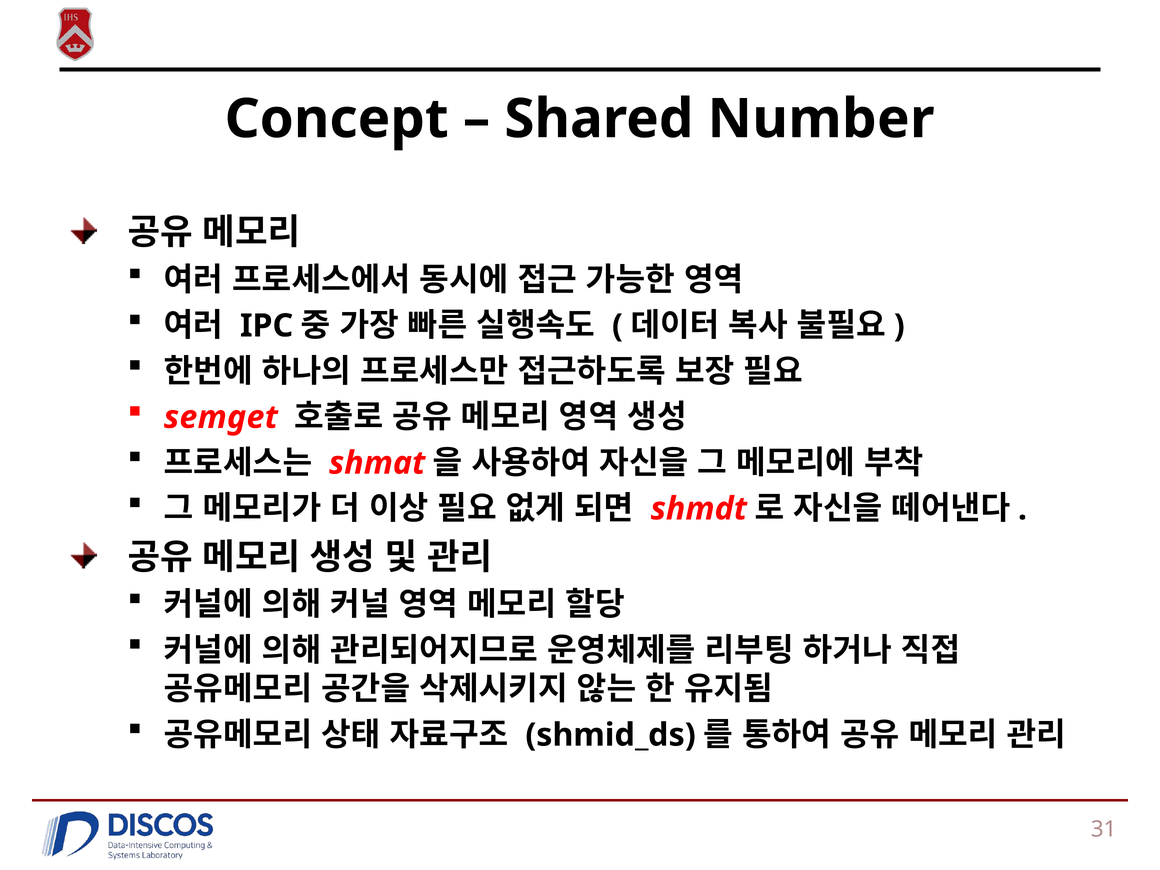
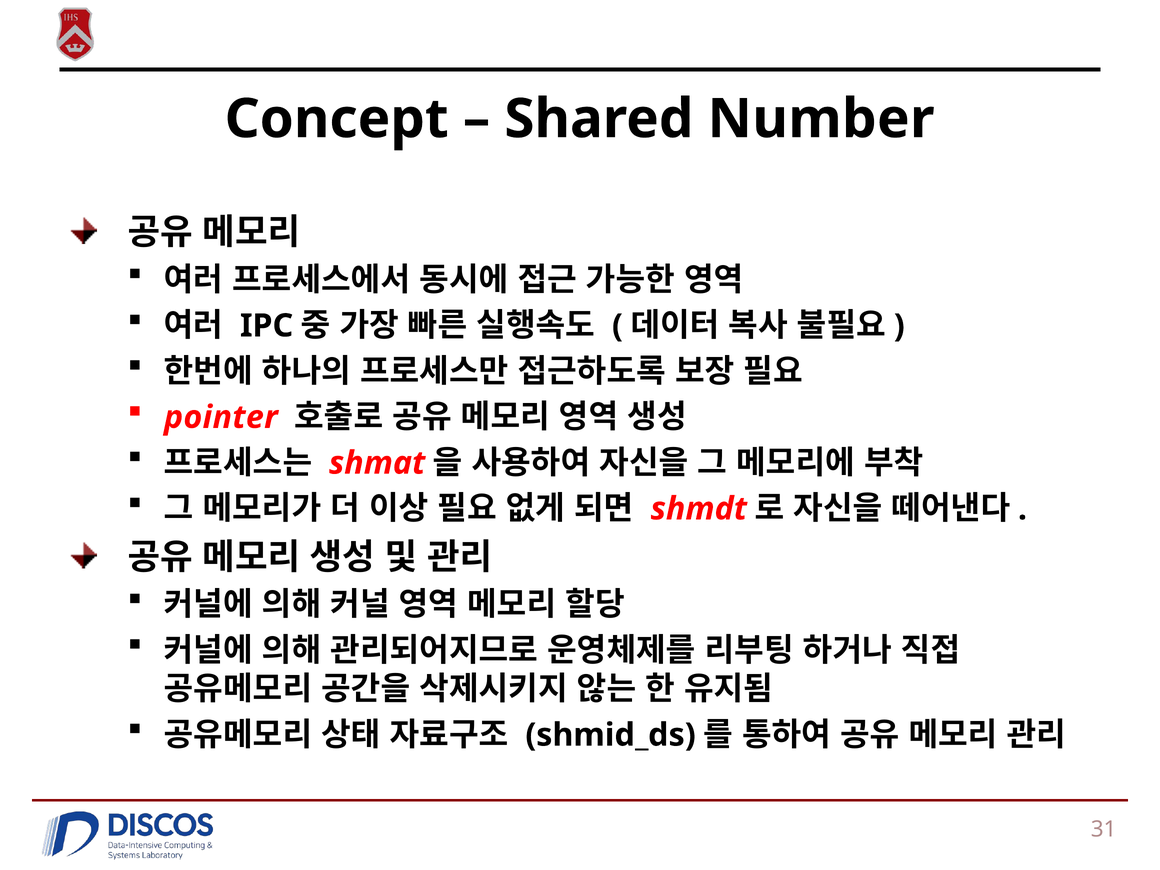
semget: semget -> pointer
